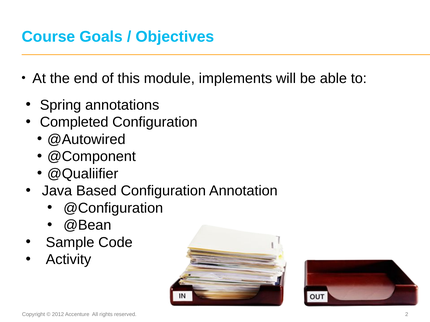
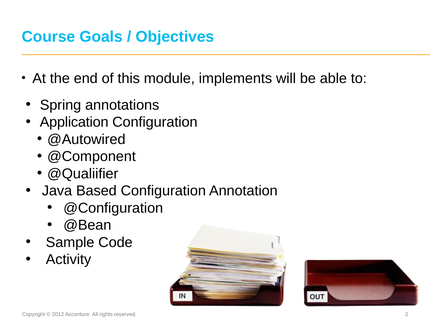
Completed: Completed -> Application
